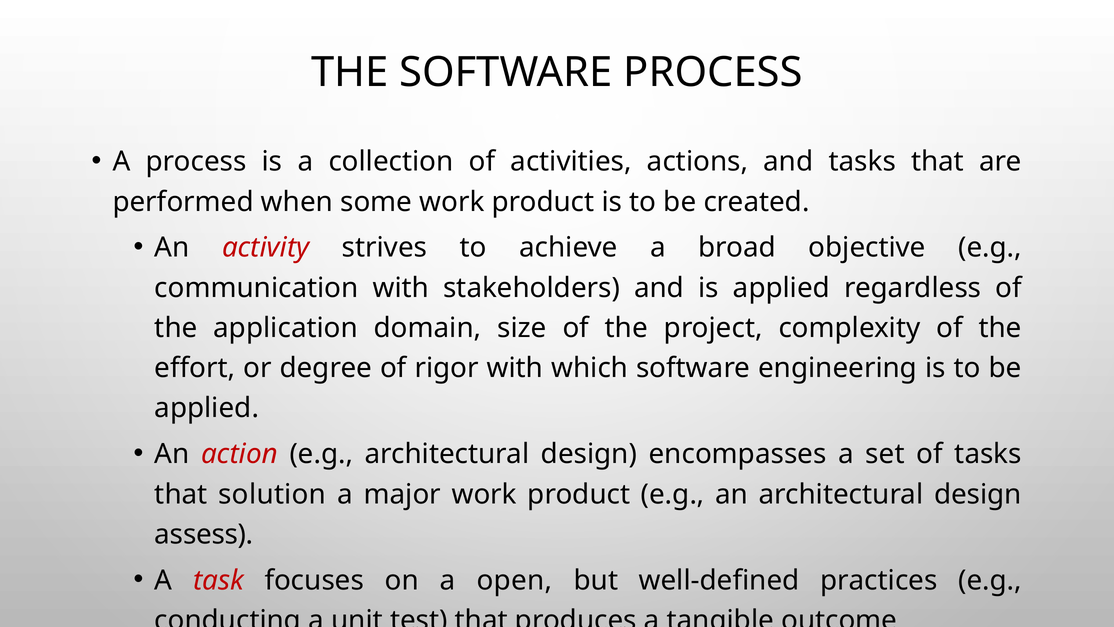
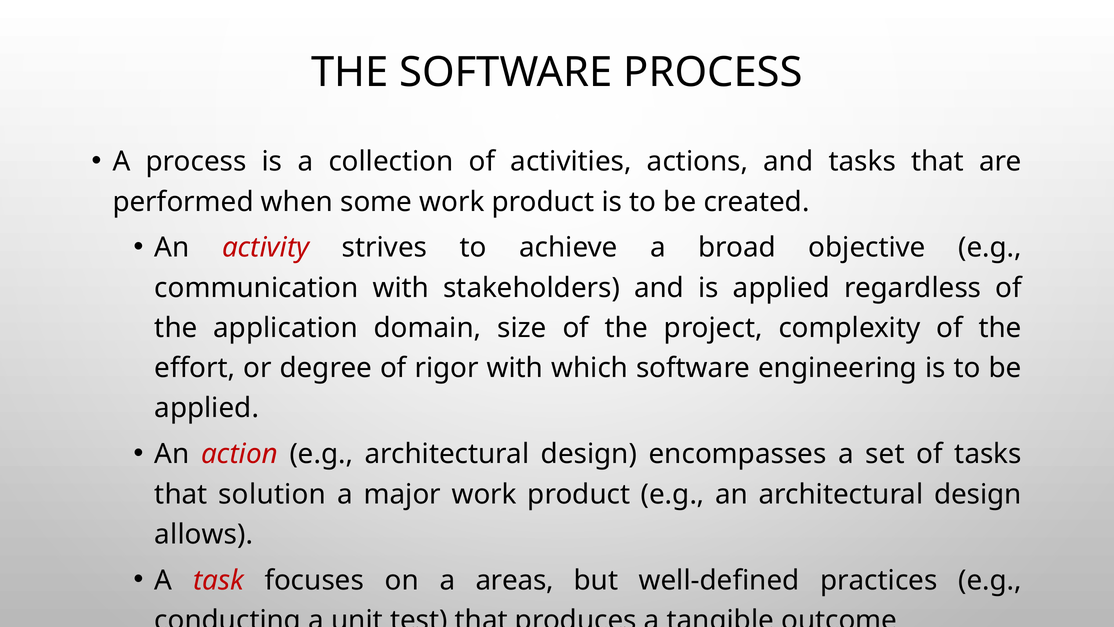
assess: assess -> allows
open: open -> areas
